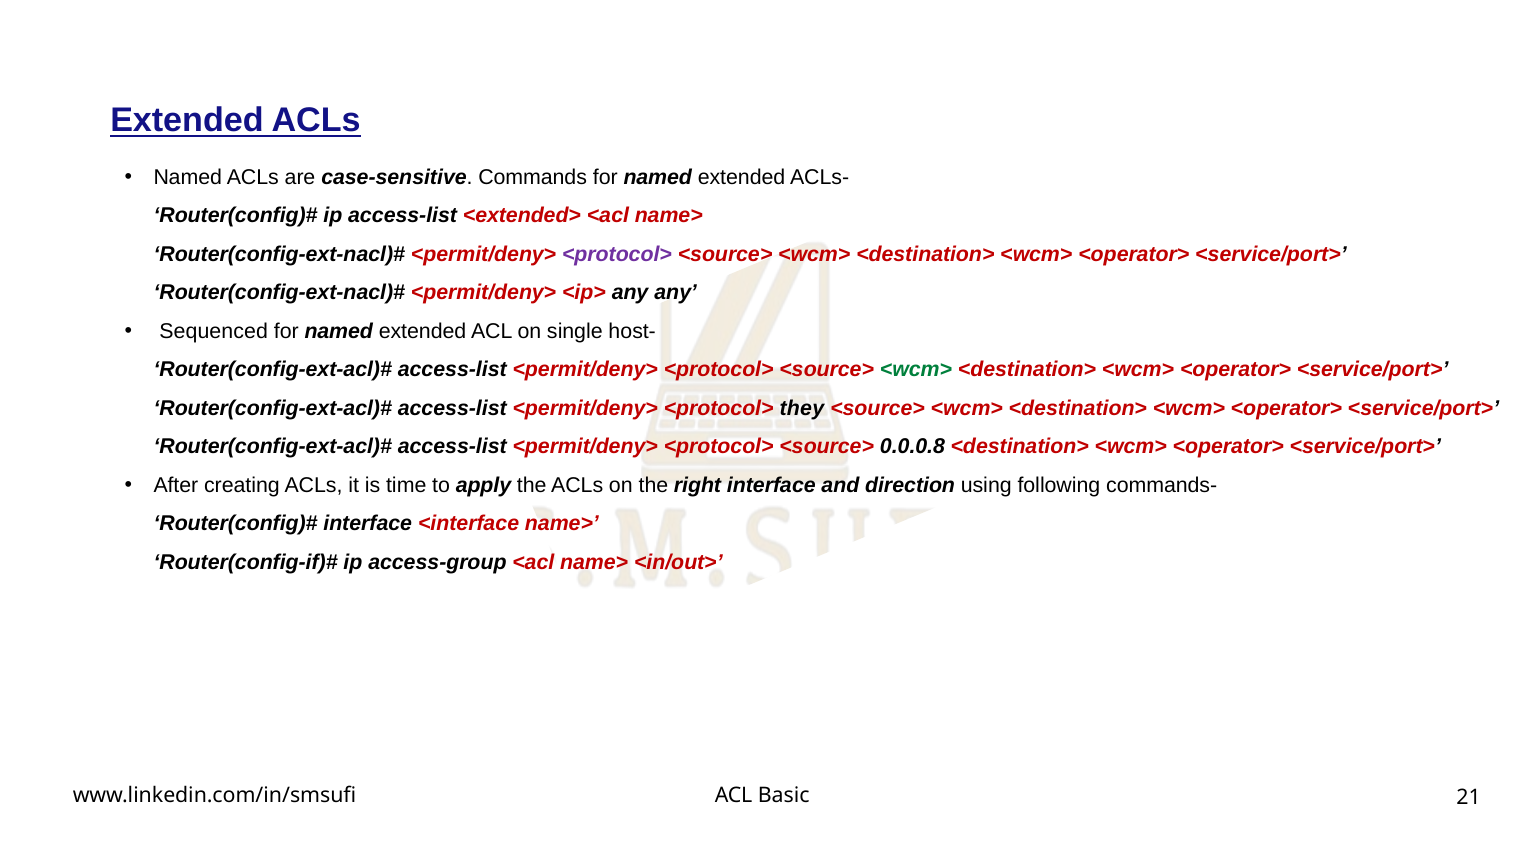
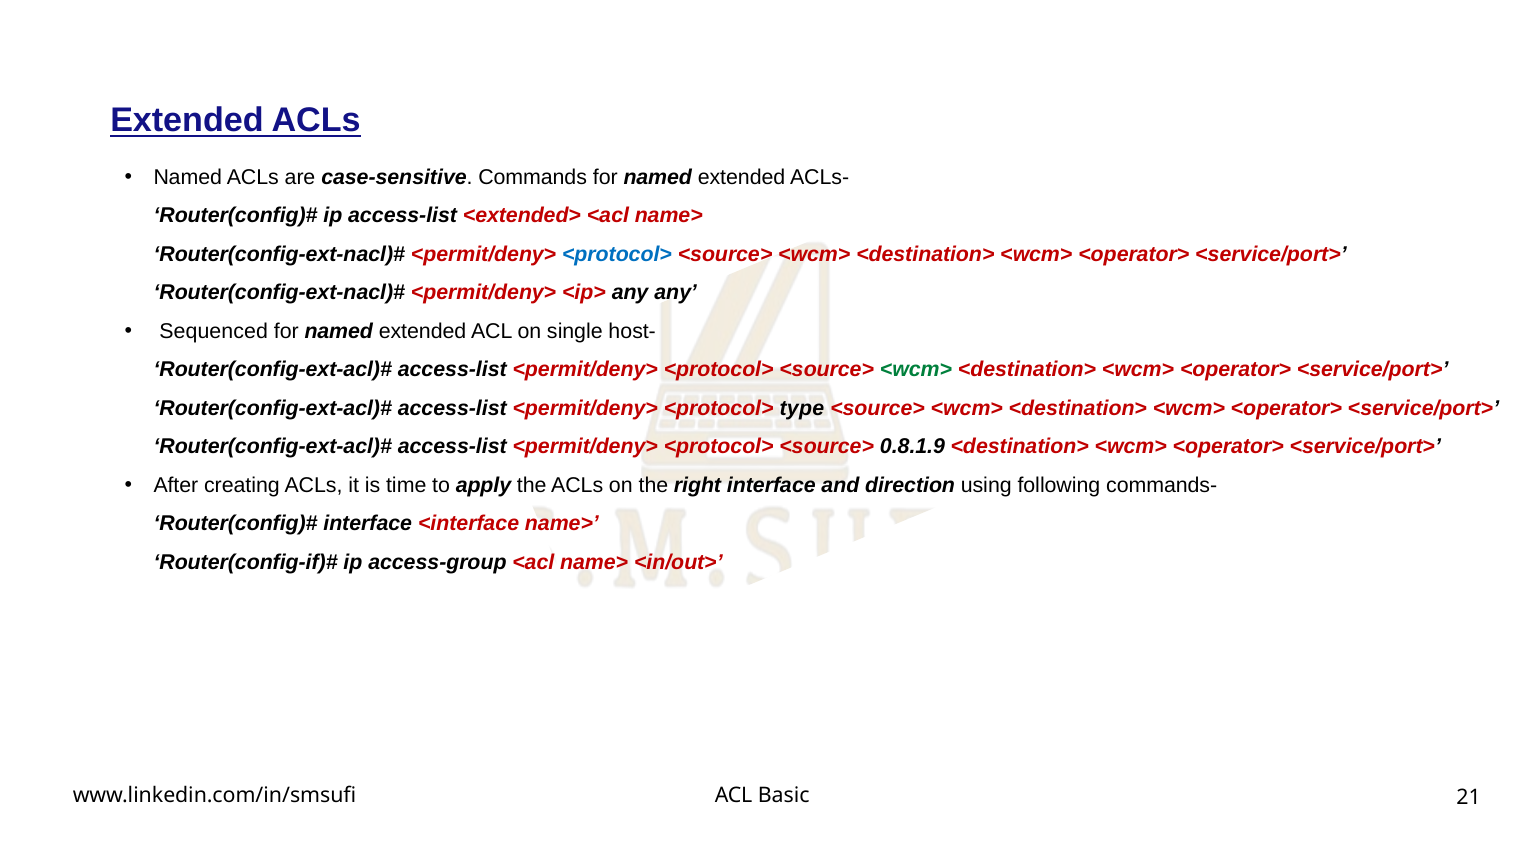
<protocol> at (617, 254) colour: purple -> blue
they: they -> type
0.0.0.8: 0.0.0.8 -> 0.8.1.9
